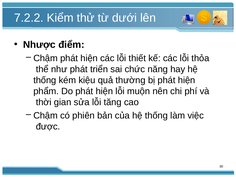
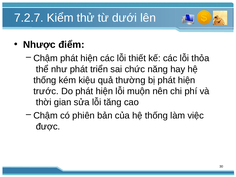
7.2.2: 7.2.2 -> 7.2.7
phẩm: phẩm -> trước
